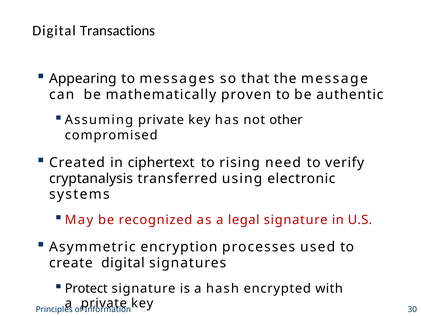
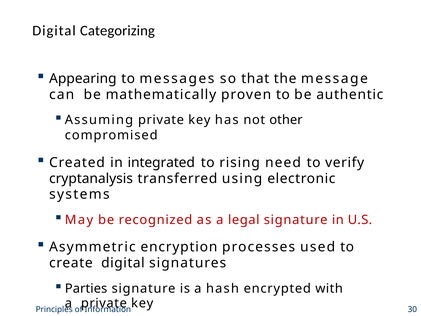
Transactions: Transactions -> Categorizing
ciphertext: ciphertext -> integrated
Protect: Protect -> Parties
